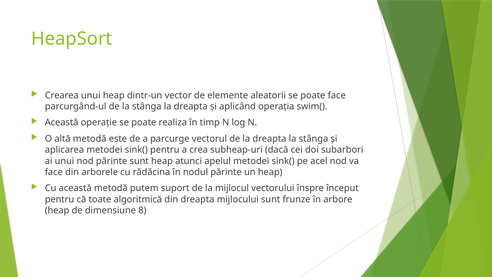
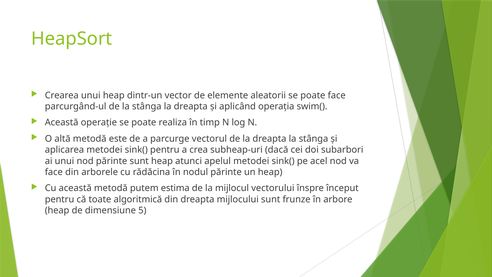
suport: suport -> estima
8: 8 -> 5
